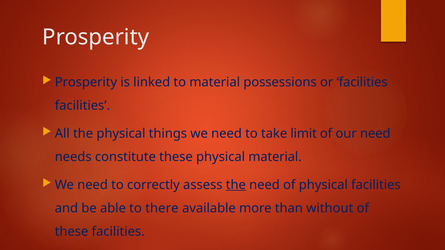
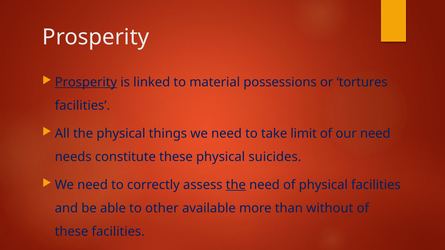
Prosperity at (86, 82) underline: none -> present
or facilities: facilities -> tortures
physical material: material -> suicides
there: there -> other
